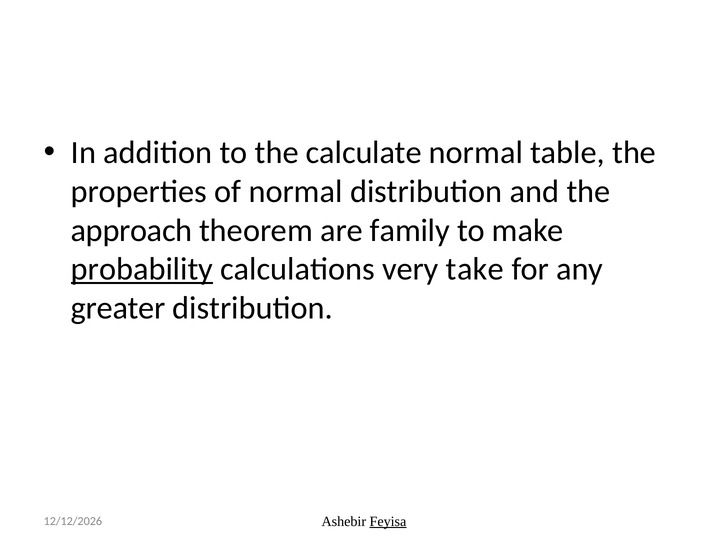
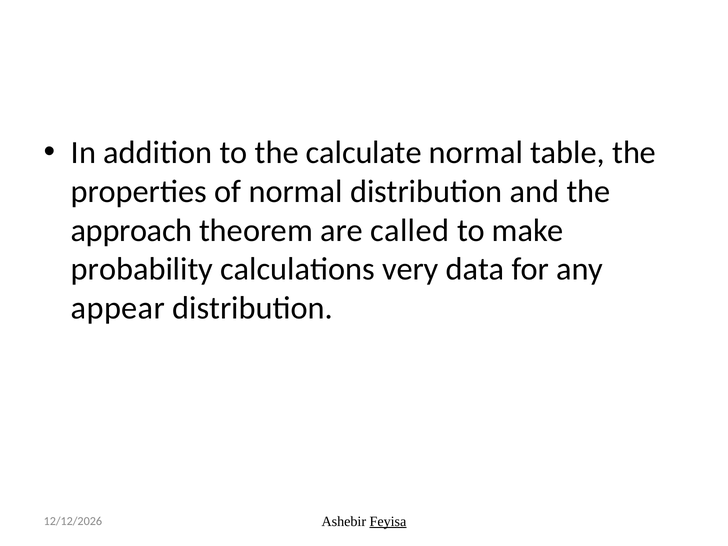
family: family -> called
probability underline: present -> none
take: take -> data
greater: greater -> appear
